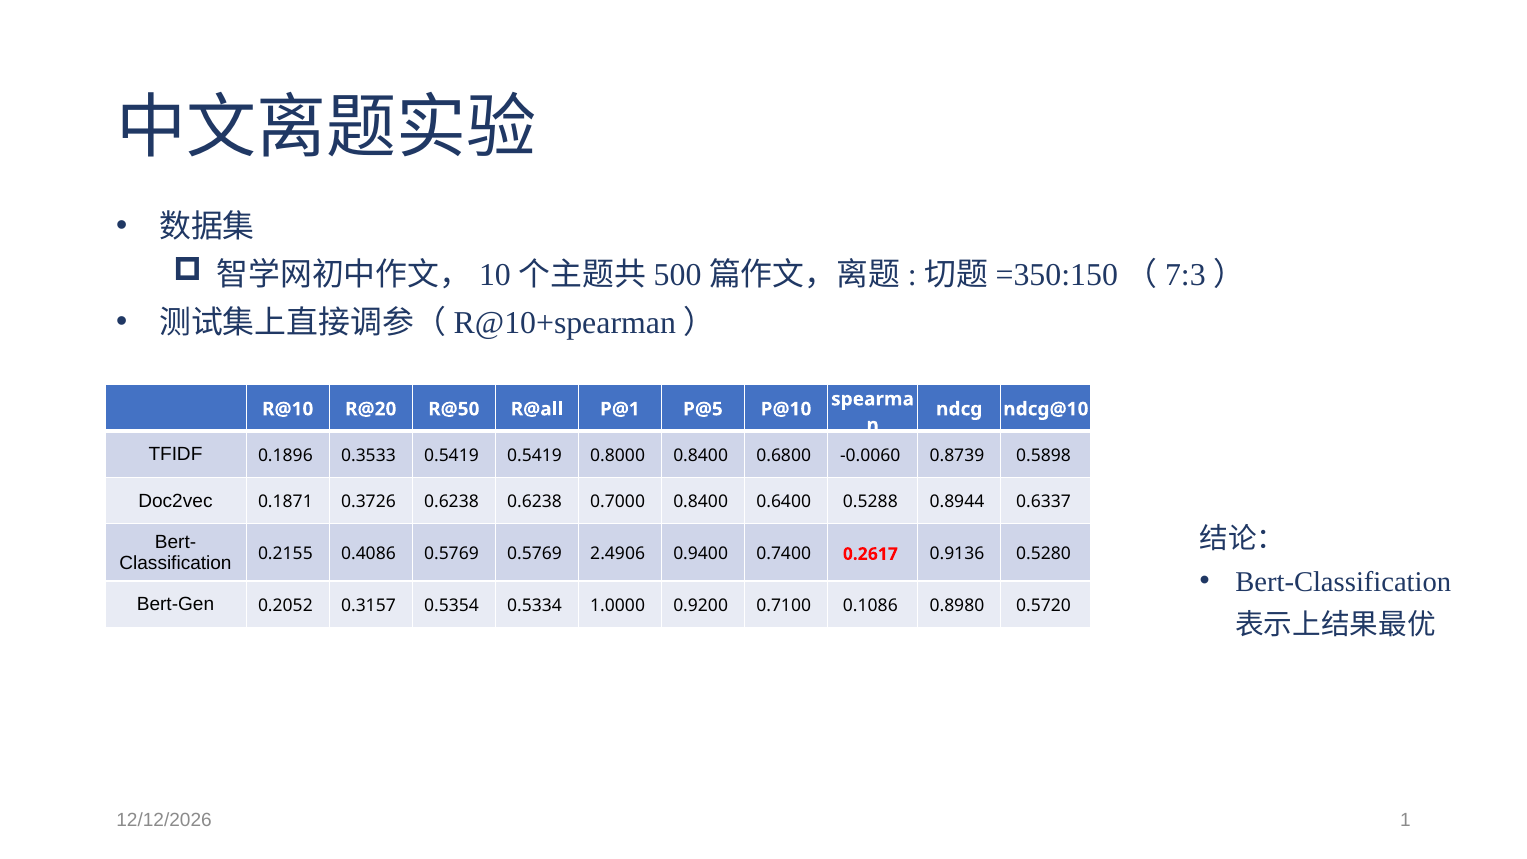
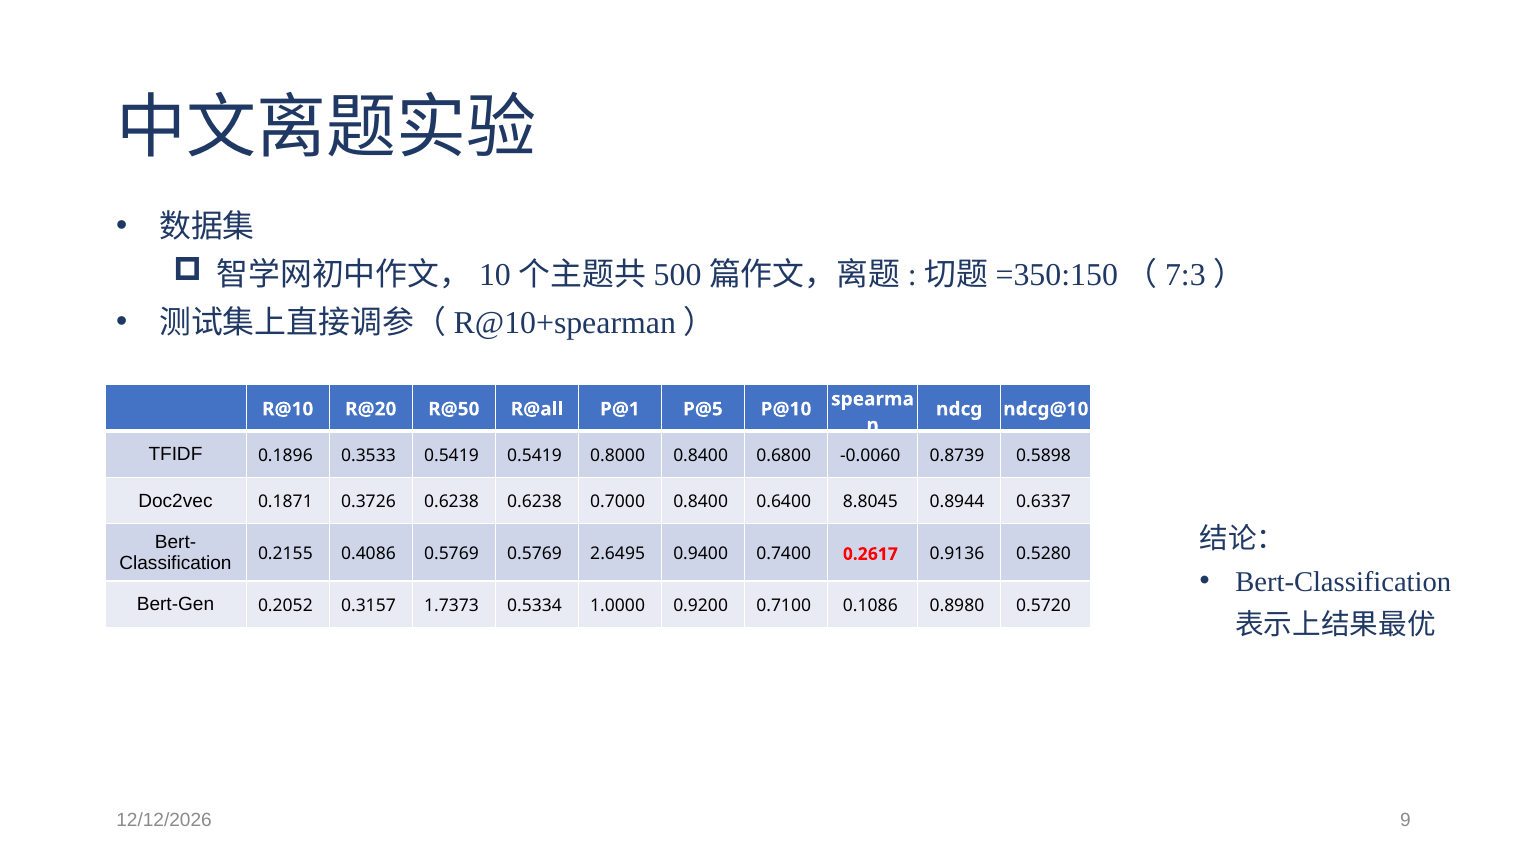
0.5288: 0.5288 -> 8.8045
2.4906: 2.4906 -> 2.6495
0.5354: 0.5354 -> 1.7373
1: 1 -> 9
